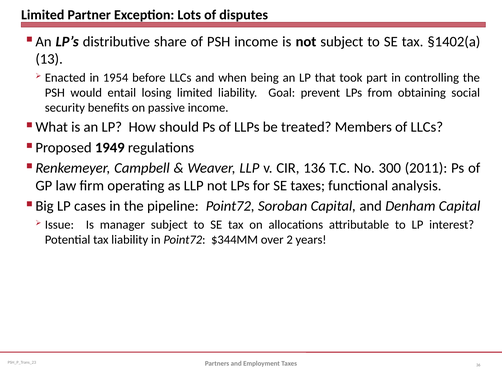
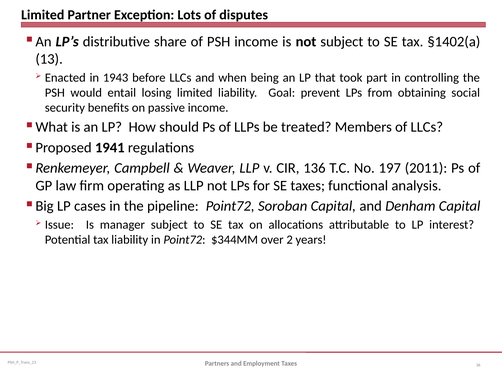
1954: 1954 -> 1943
1949: 1949 -> 1941
300: 300 -> 197
